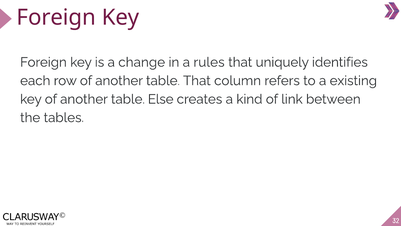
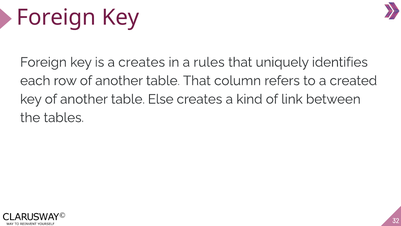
a change: change -> creates
existing: existing -> created
